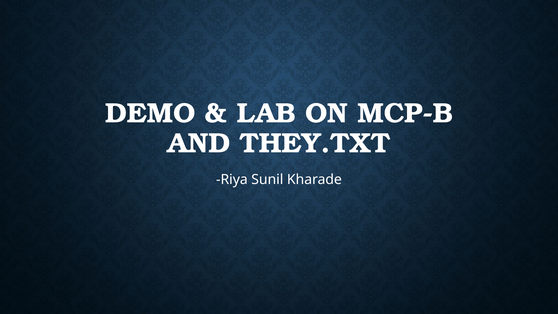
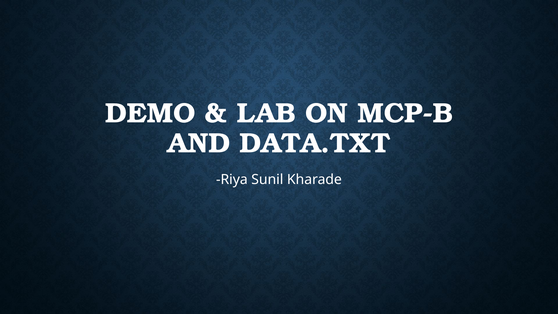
THEY.TXT: THEY.TXT -> DATA.TXT
